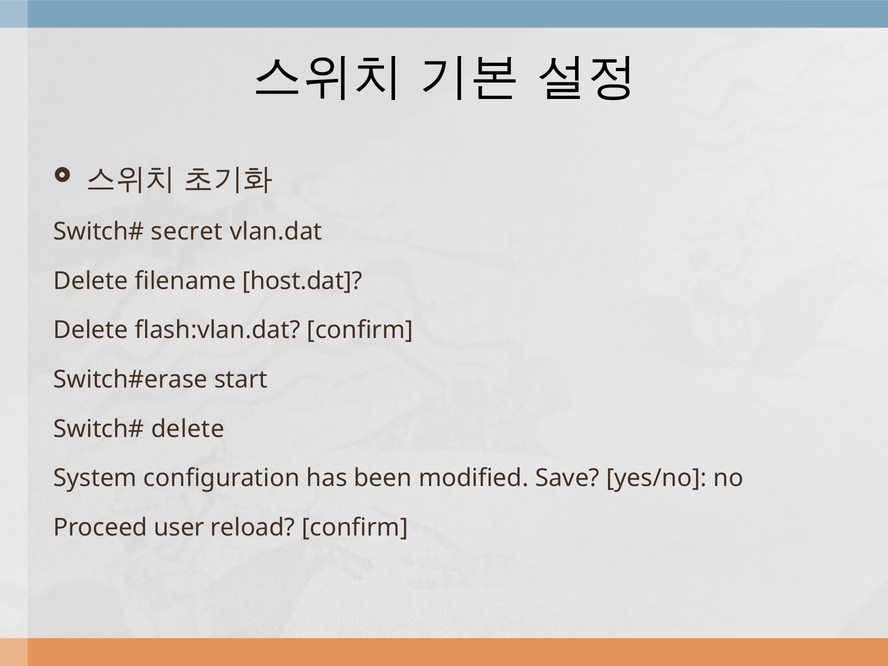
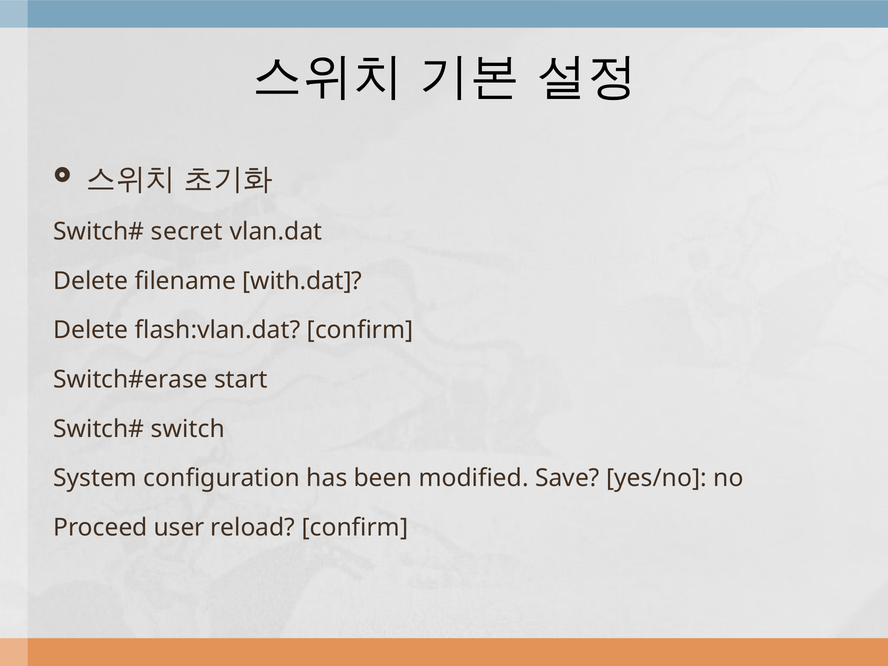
host.dat: host.dat -> with.dat
delete at (188, 429): delete -> switch
